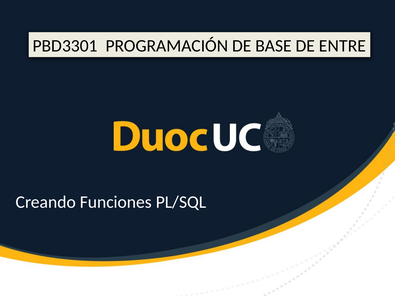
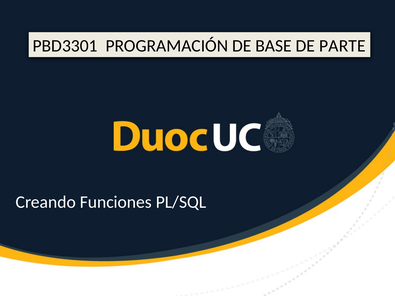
ENTRE: ENTRE -> PARTE
